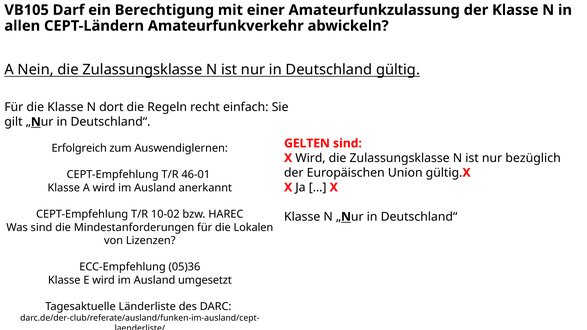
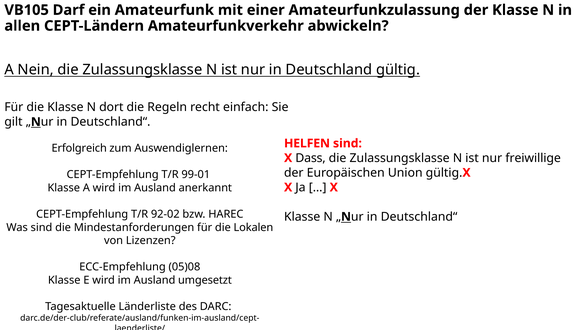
Berechtigung: Berechtigung -> Amateurfunk
GELTEN: GELTEN -> HELFEN
X Wird: Wird -> Dass
bezüglich: bezüglich -> freiwillige
46-01: 46-01 -> 99-01
10-02: 10-02 -> 92-02
05)36: 05)36 -> 05)08
